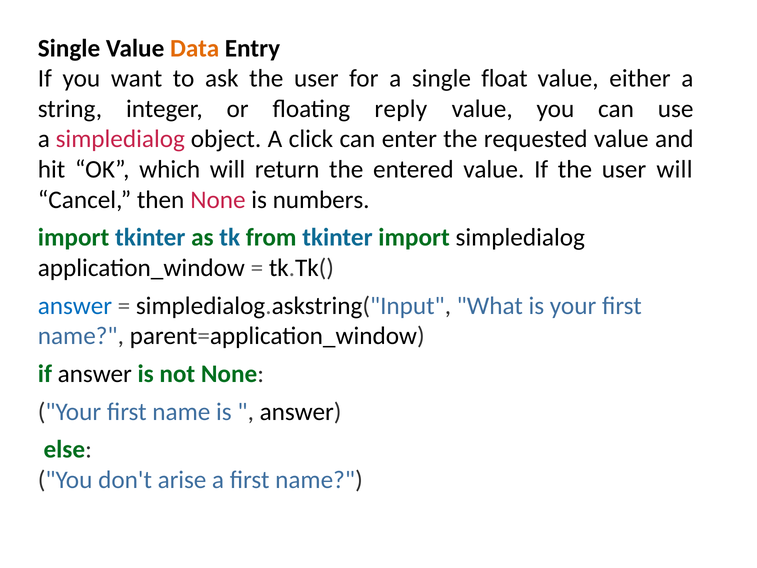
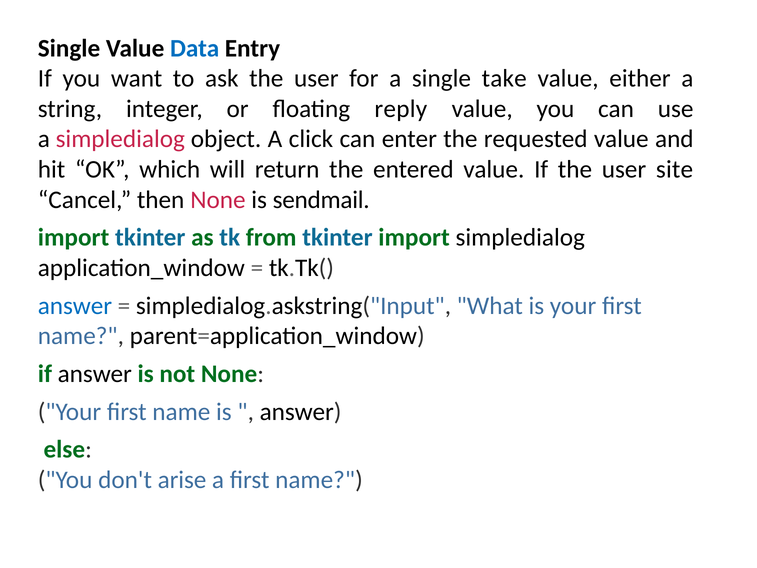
Data colour: orange -> blue
float: float -> take
user will: will -> site
numbers: numbers -> sendmail
